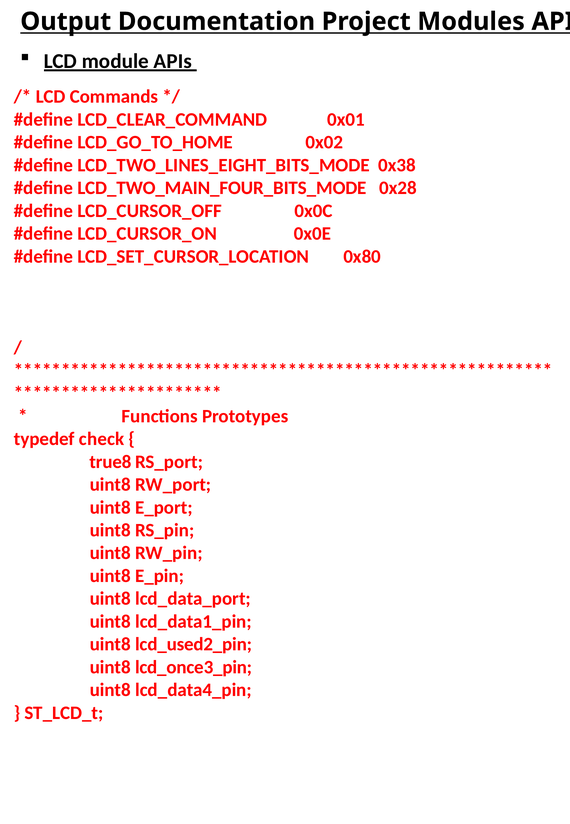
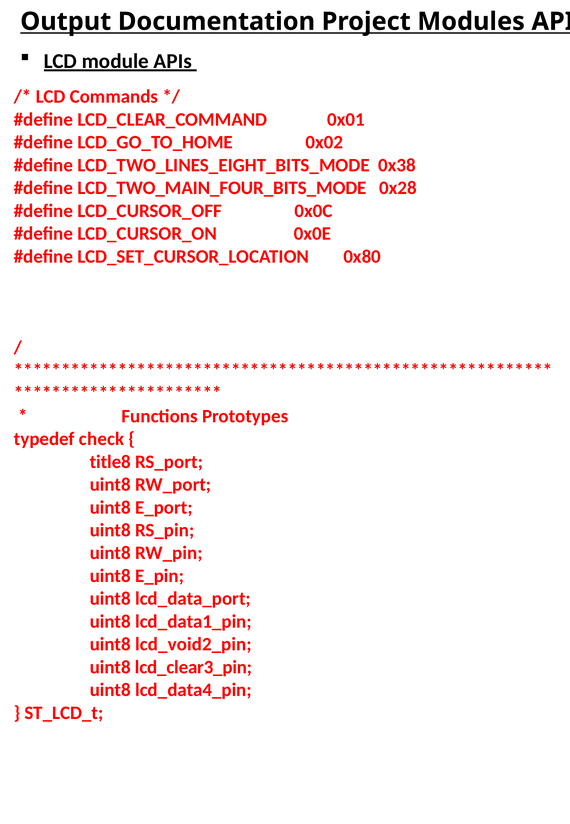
true8: true8 -> title8
lcd_used2_pin: lcd_used2_pin -> lcd_void2_pin
lcd_once3_pin: lcd_once3_pin -> lcd_clear3_pin
